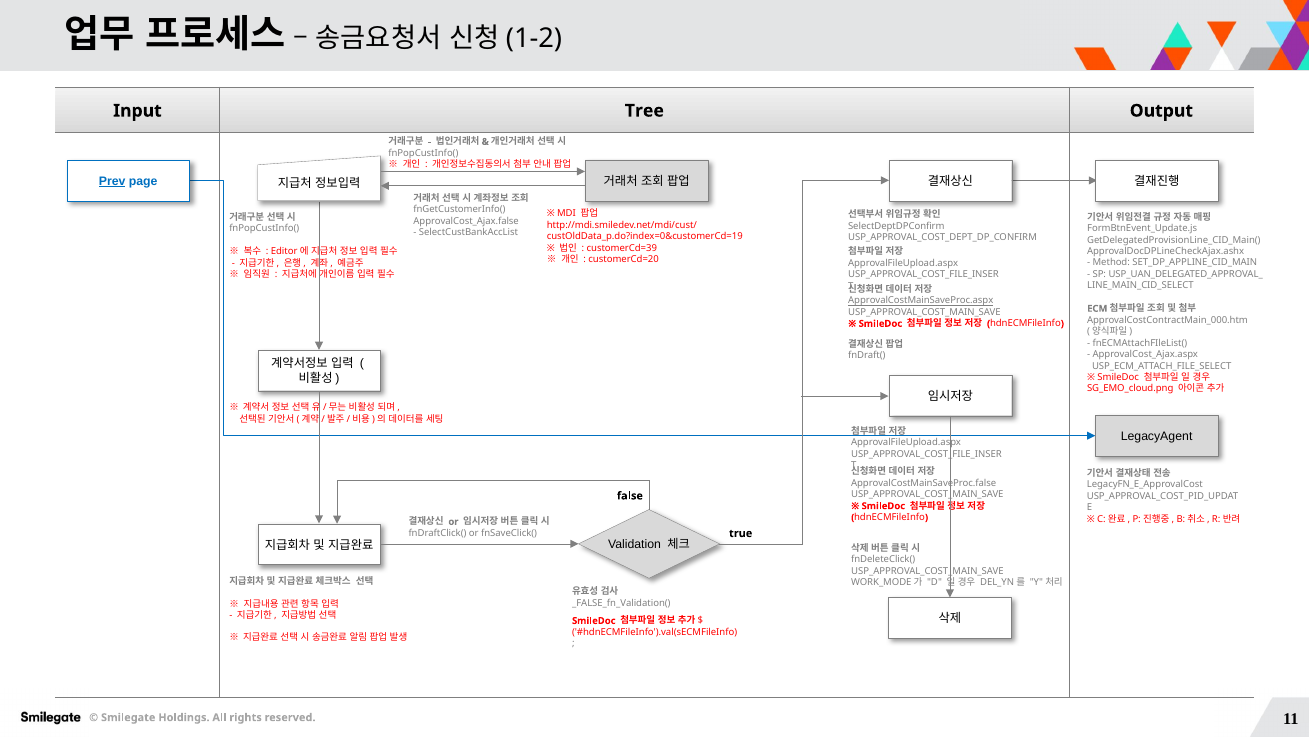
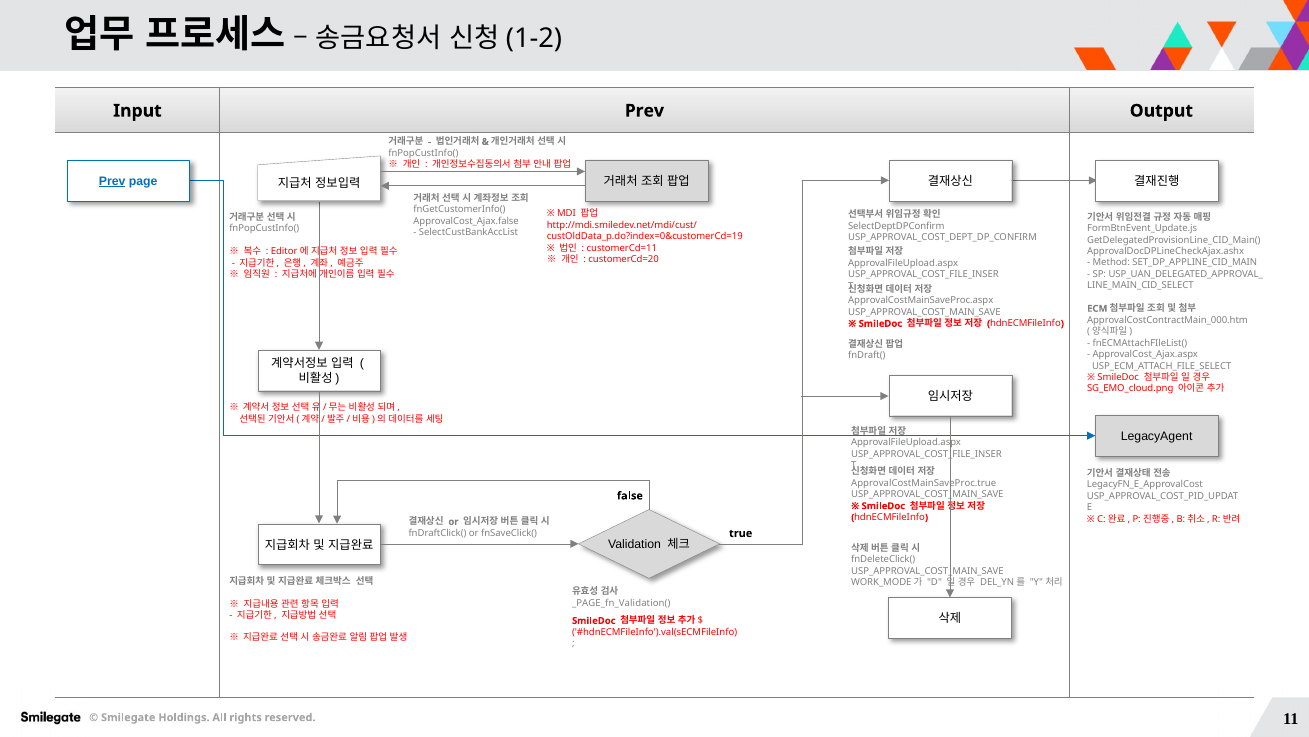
Input Tree: Tree -> Prev
customerCd=39: customerCd=39 -> customerCd=11
ApprovalCostMainSaveProc.aspx underline: present -> none
ApprovalCostMainSaveProc.false: ApprovalCostMainSaveProc.false -> ApprovalCostMainSaveProc.true
_FALSE_fn_Validation(: _FALSE_fn_Validation( -> _PAGE_fn_Validation(
